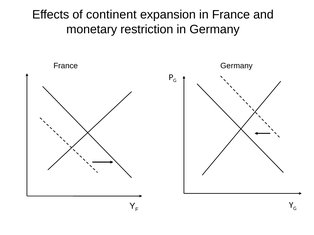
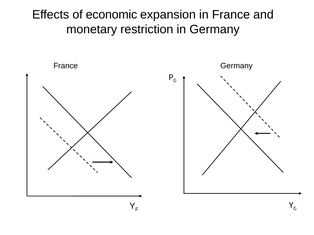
continent: continent -> economic
